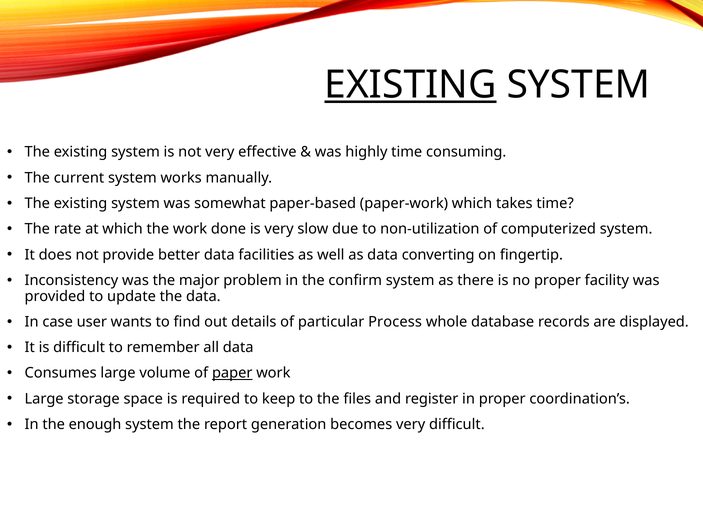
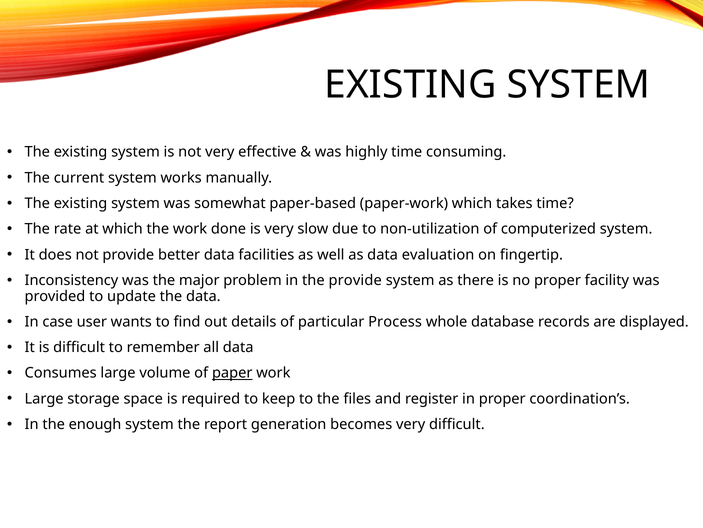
EXISTING at (410, 85) underline: present -> none
converting: converting -> evaluation
the confirm: confirm -> provide
